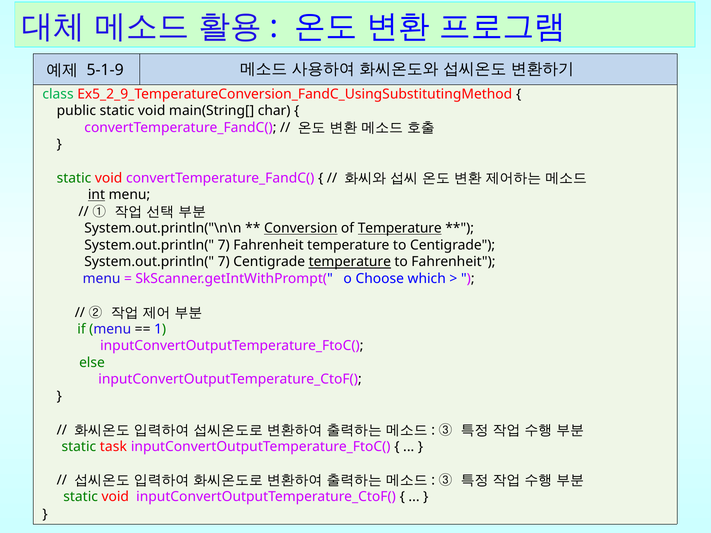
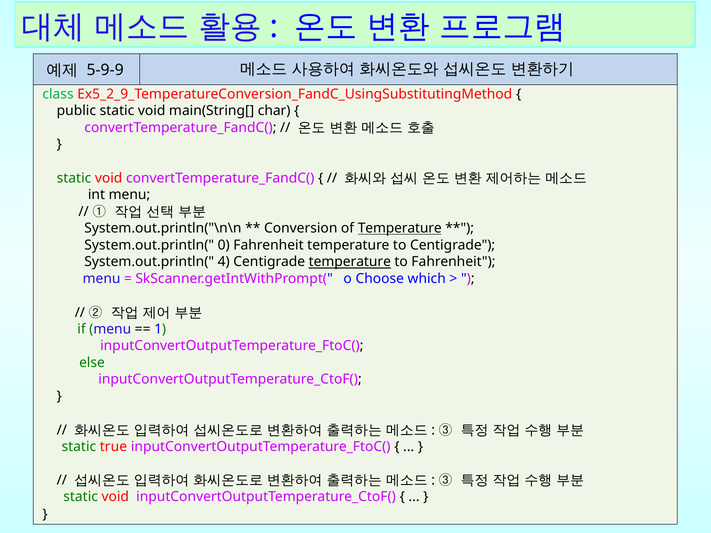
5-1-9: 5-1-9 -> 5-9-9
int underline: present -> none
Conversion underline: present -> none
7 at (224, 245): 7 -> 0
7 at (224, 262): 7 -> 4
task: task -> true
